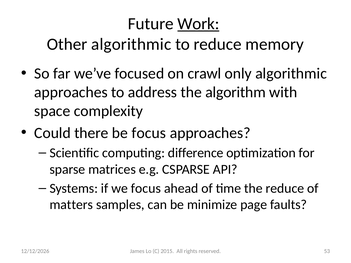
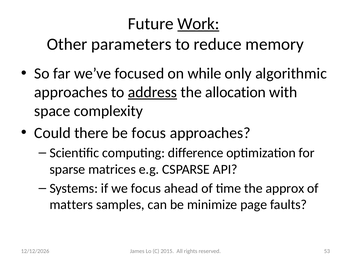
Other algorithmic: algorithmic -> parameters
crawl: crawl -> while
address underline: none -> present
algorithm: algorithm -> allocation
the reduce: reduce -> approx
